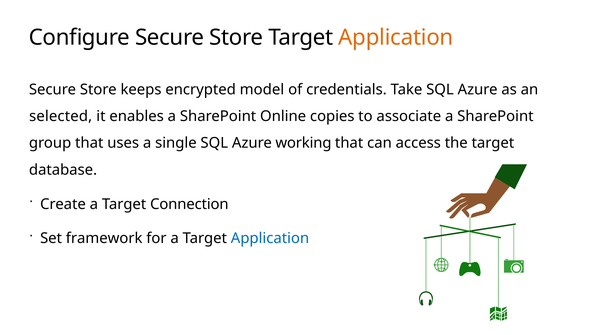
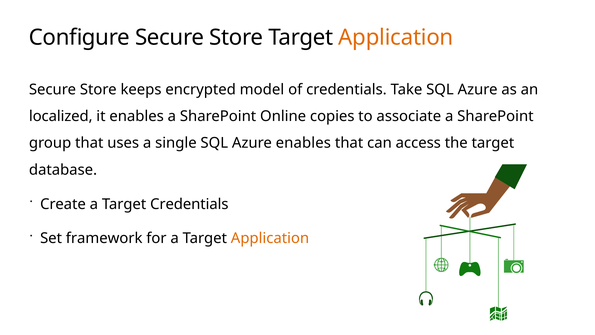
selected: selected -> localized
Azure working: working -> enables
Target Connection: Connection -> Credentials
Application at (270, 238) colour: blue -> orange
